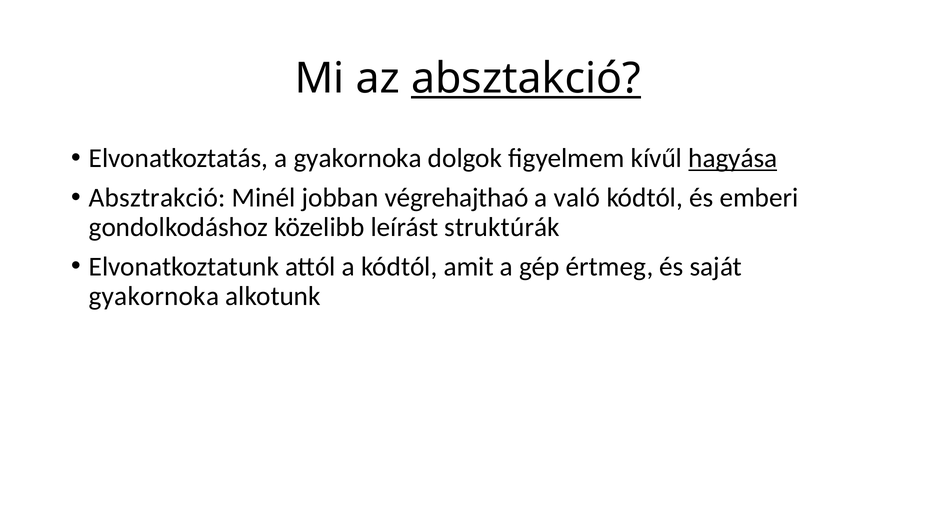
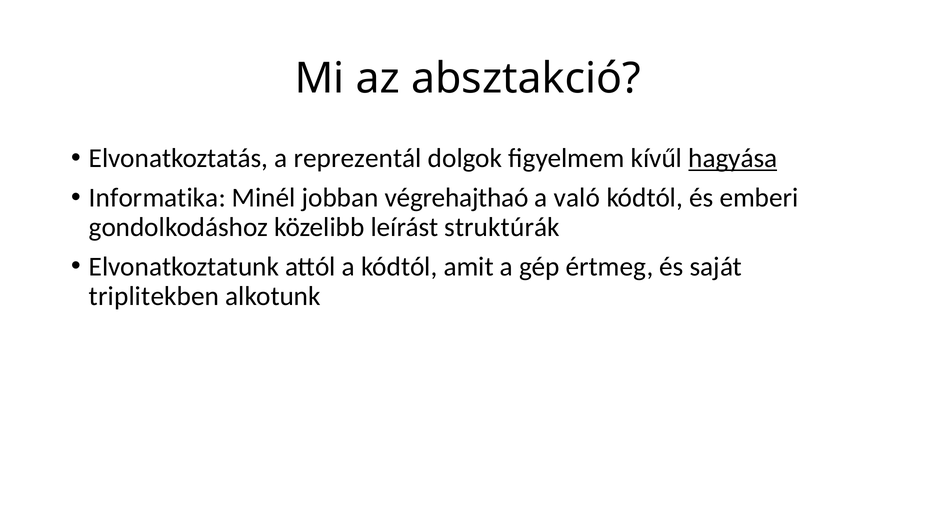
absztakció underline: present -> none
a gyakornoka: gyakornoka -> reprezentál
Absztrakció: Absztrakció -> Informatika
gyakornoka at (154, 296): gyakornoka -> triplitekben
